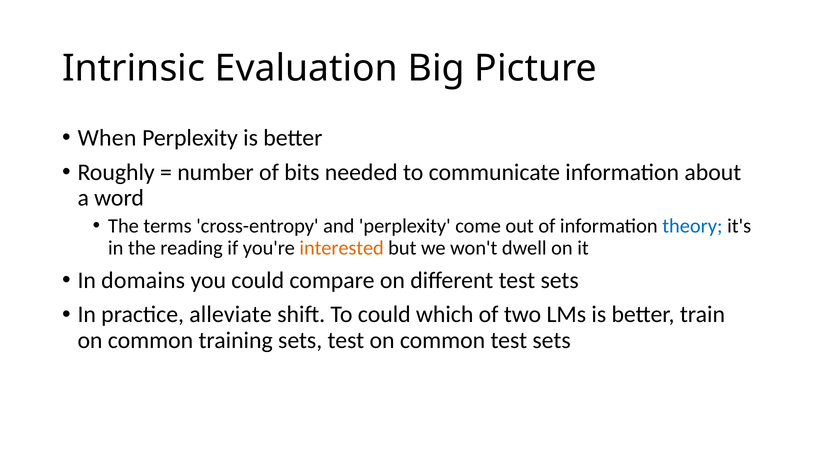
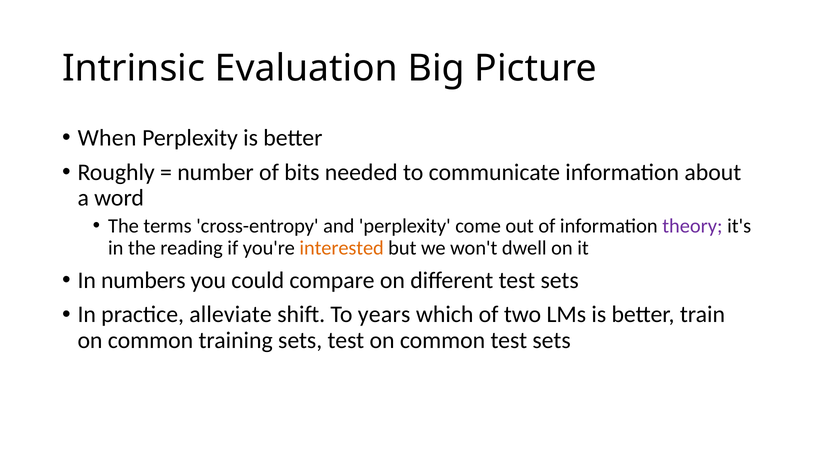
theory colour: blue -> purple
domains: domains -> numbers
To could: could -> years
